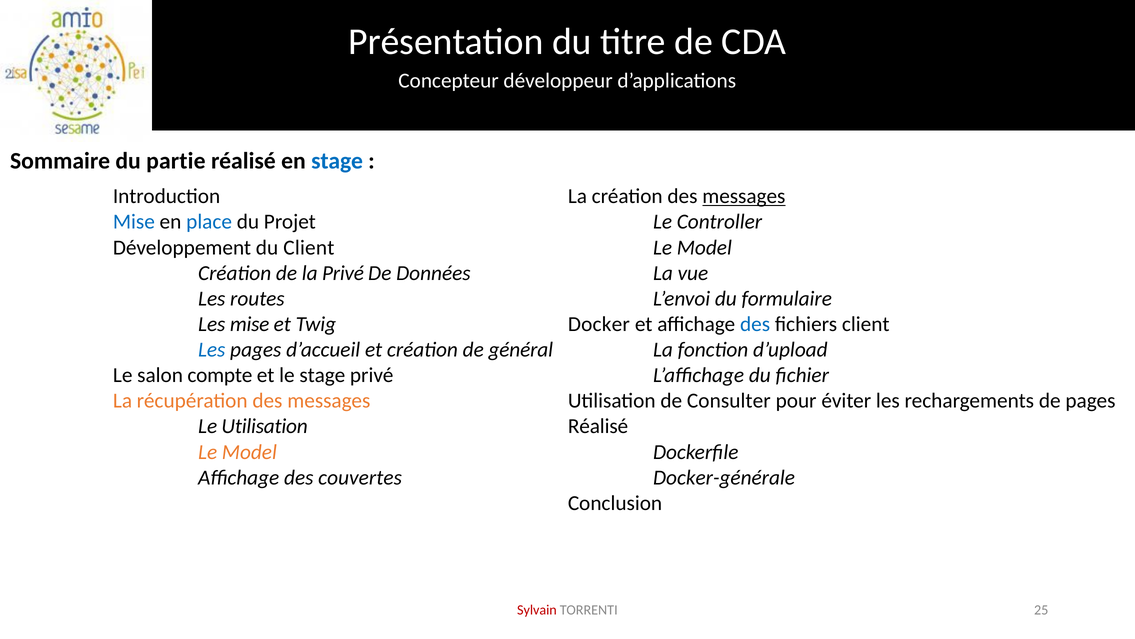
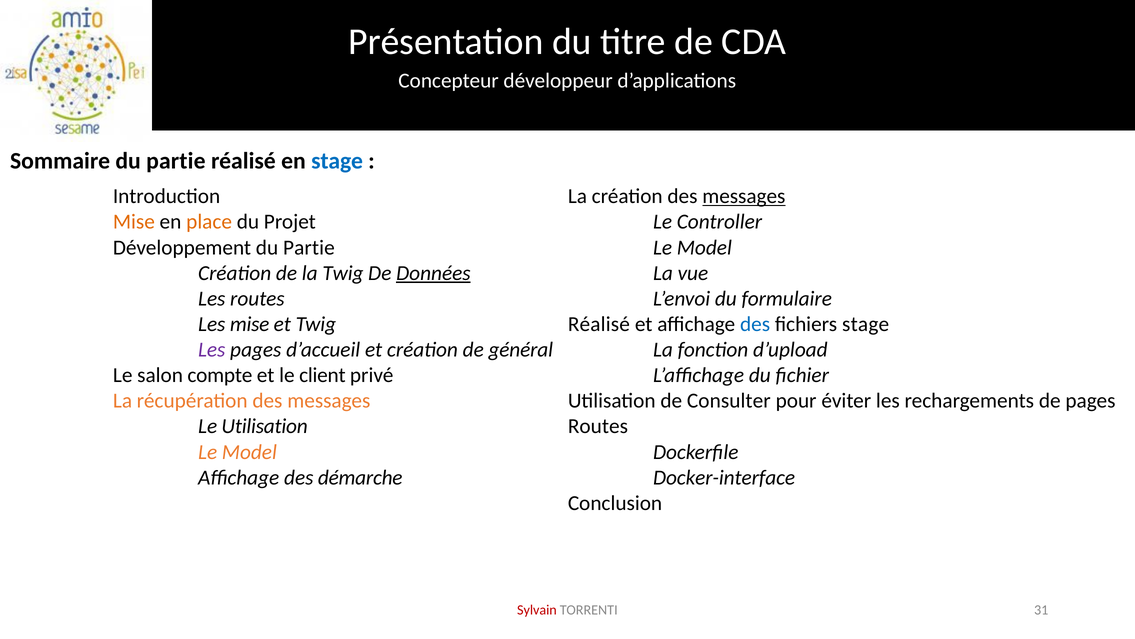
Mise at (134, 222) colour: blue -> orange
place colour: blue -> orange
Développement du Client: Client -> Partie
la Privé: Privé -> Twig
Données underline: none -> present
Docker at (599, 324): Docker -> Réalisé
fichiers client: client -> stage
Les at (212, 349) colour: blue -> purple
le stage: stage -> client
Réalisé at (598, 426): Réalisé -> Routes
couvertes: couvertes -> démarche
Docker-générale: Docker-générale -> Docker-interface
25: 25 -> 31
